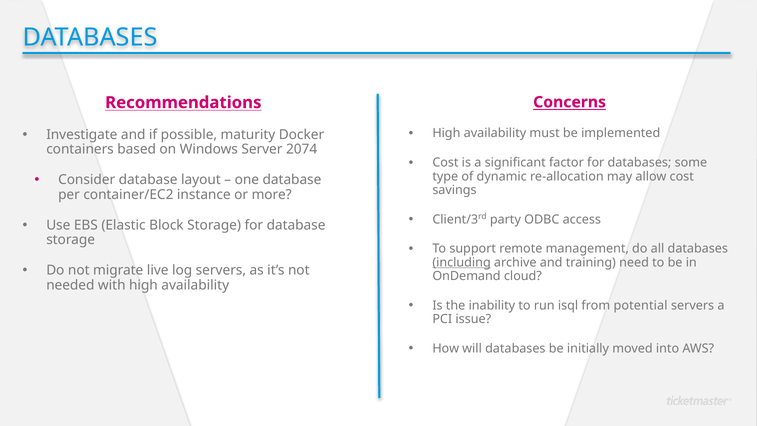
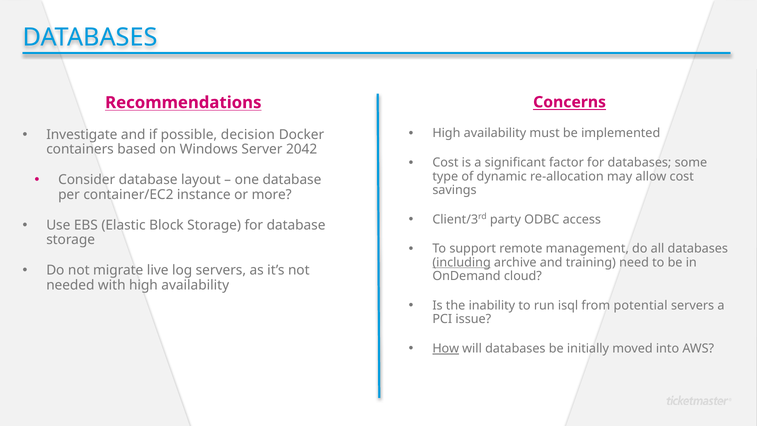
maturity: maturity -> decision
2074: 2074 -> 2042
How underline: none -> present
